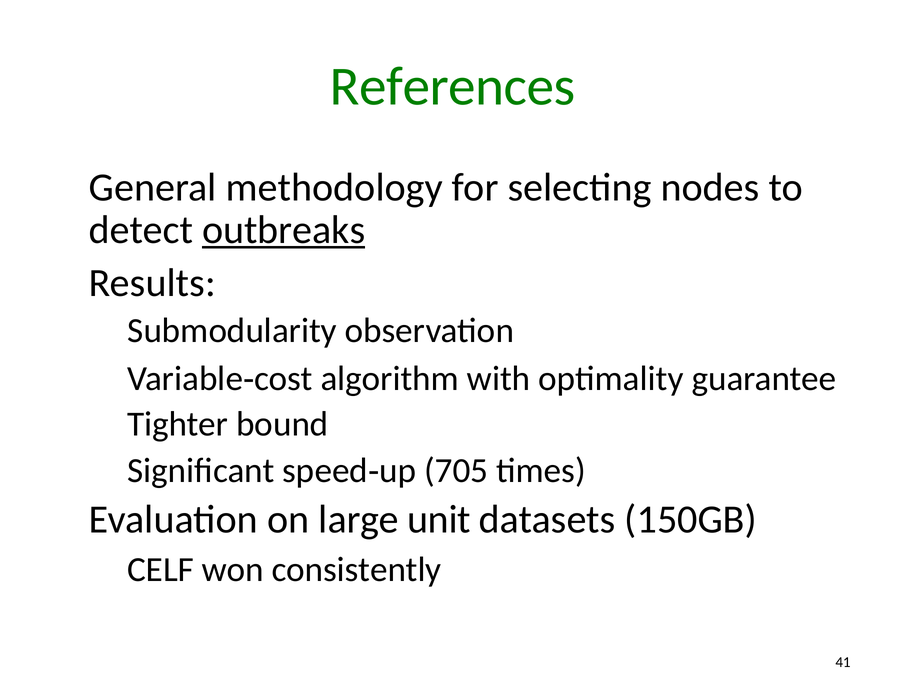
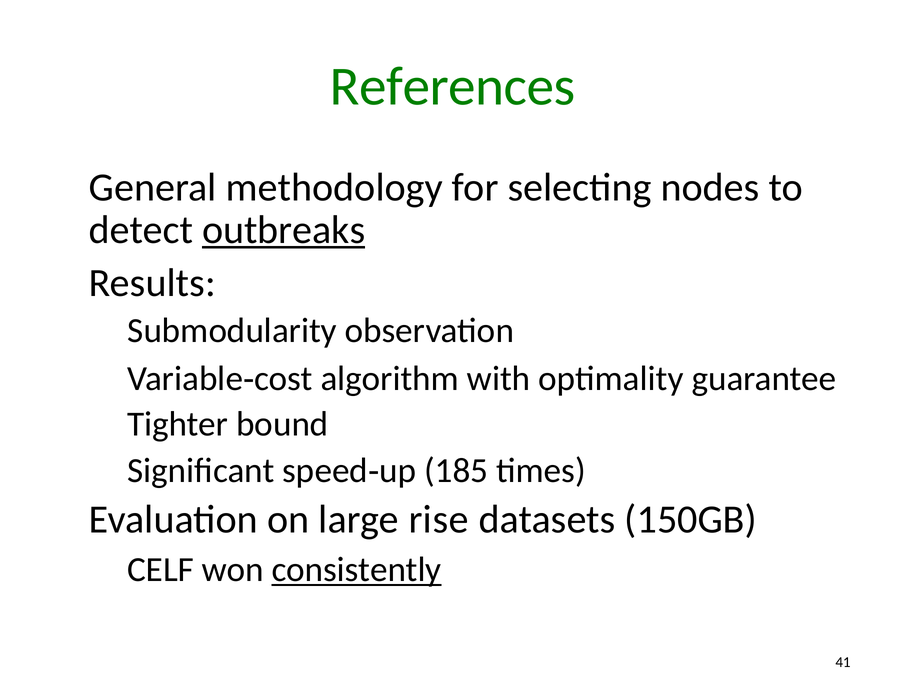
705: 705 -> 185
unit: unit -> rise
consistently underline: none -> present
